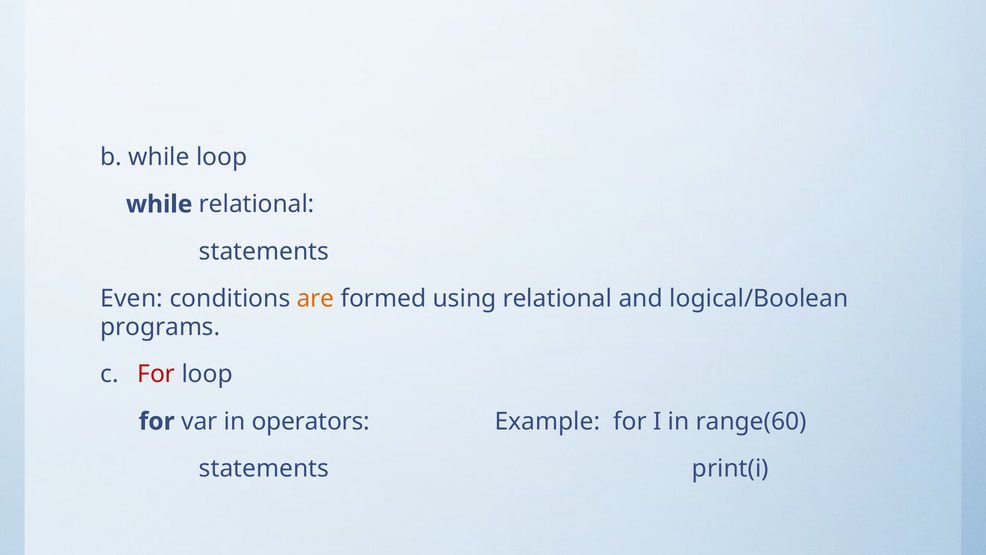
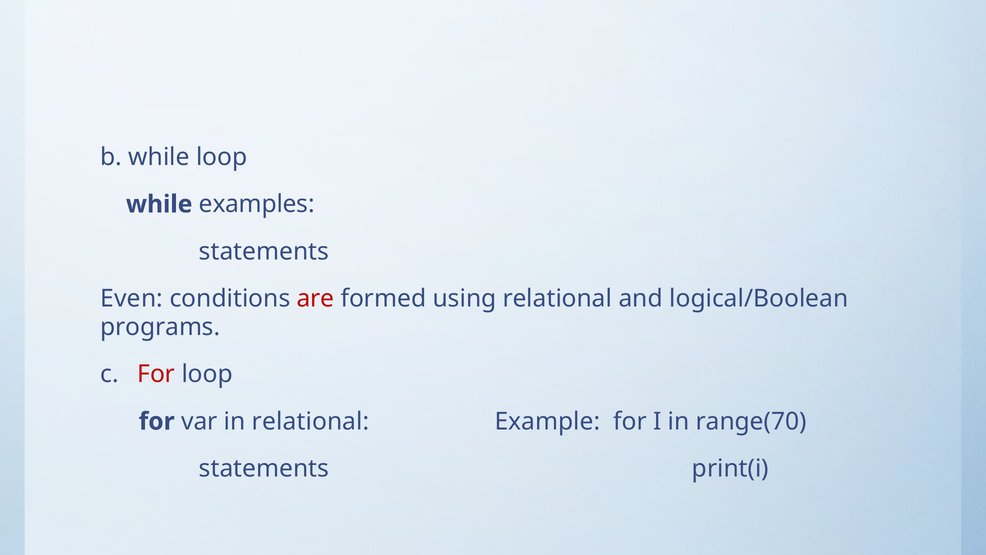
while relational: relational -> examples
are colour: orange -> red
in operators: operators -> relational
range(60: range(60 -> range(70
